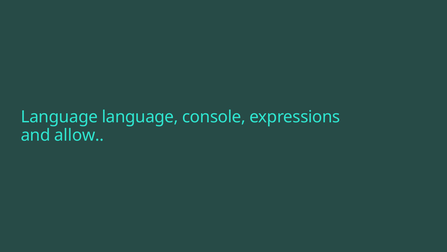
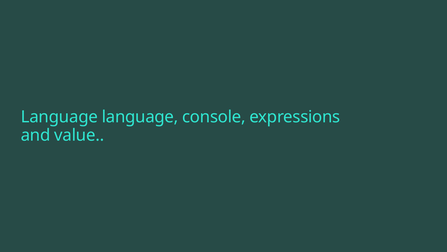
allow: allow -> value
